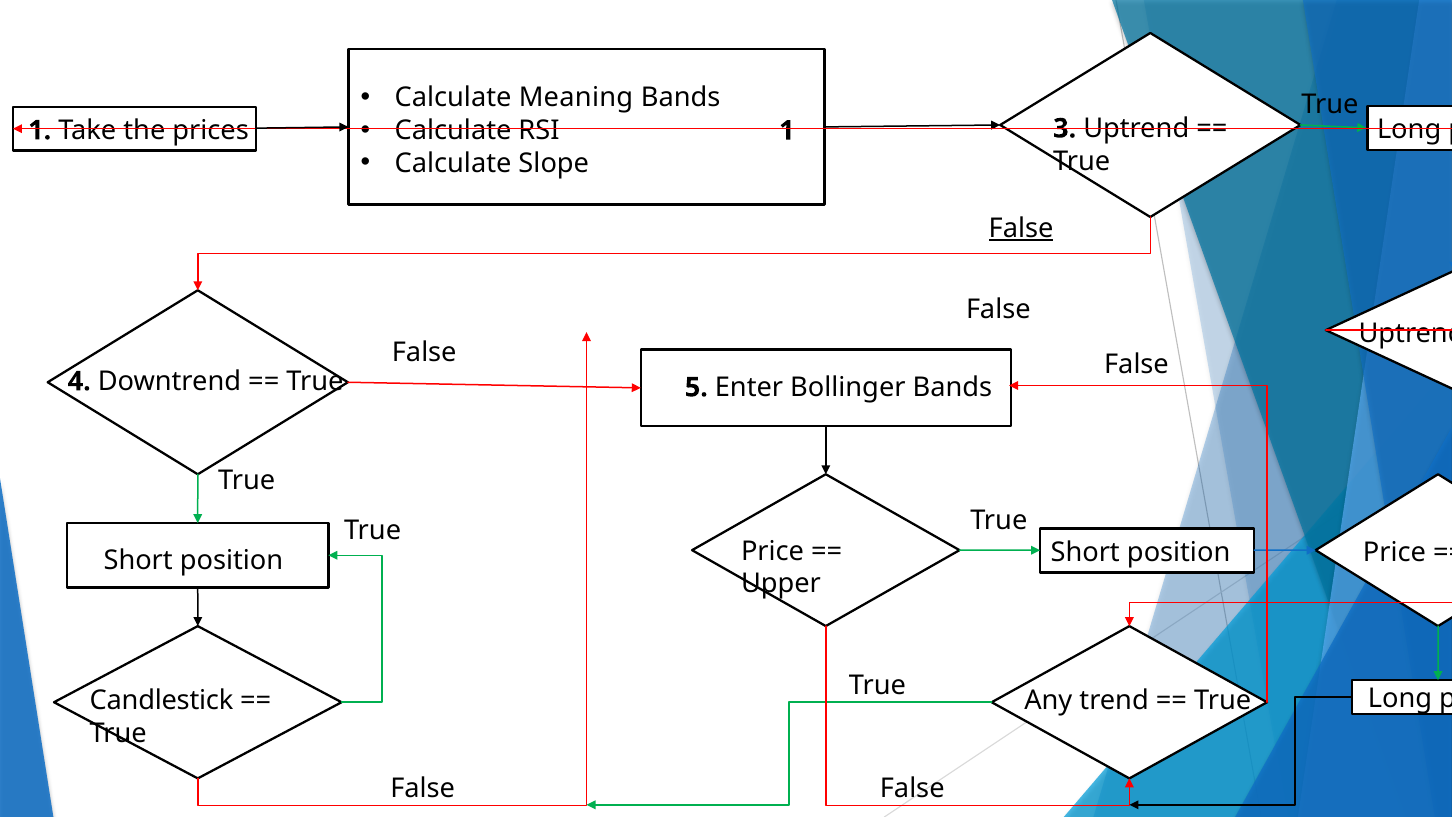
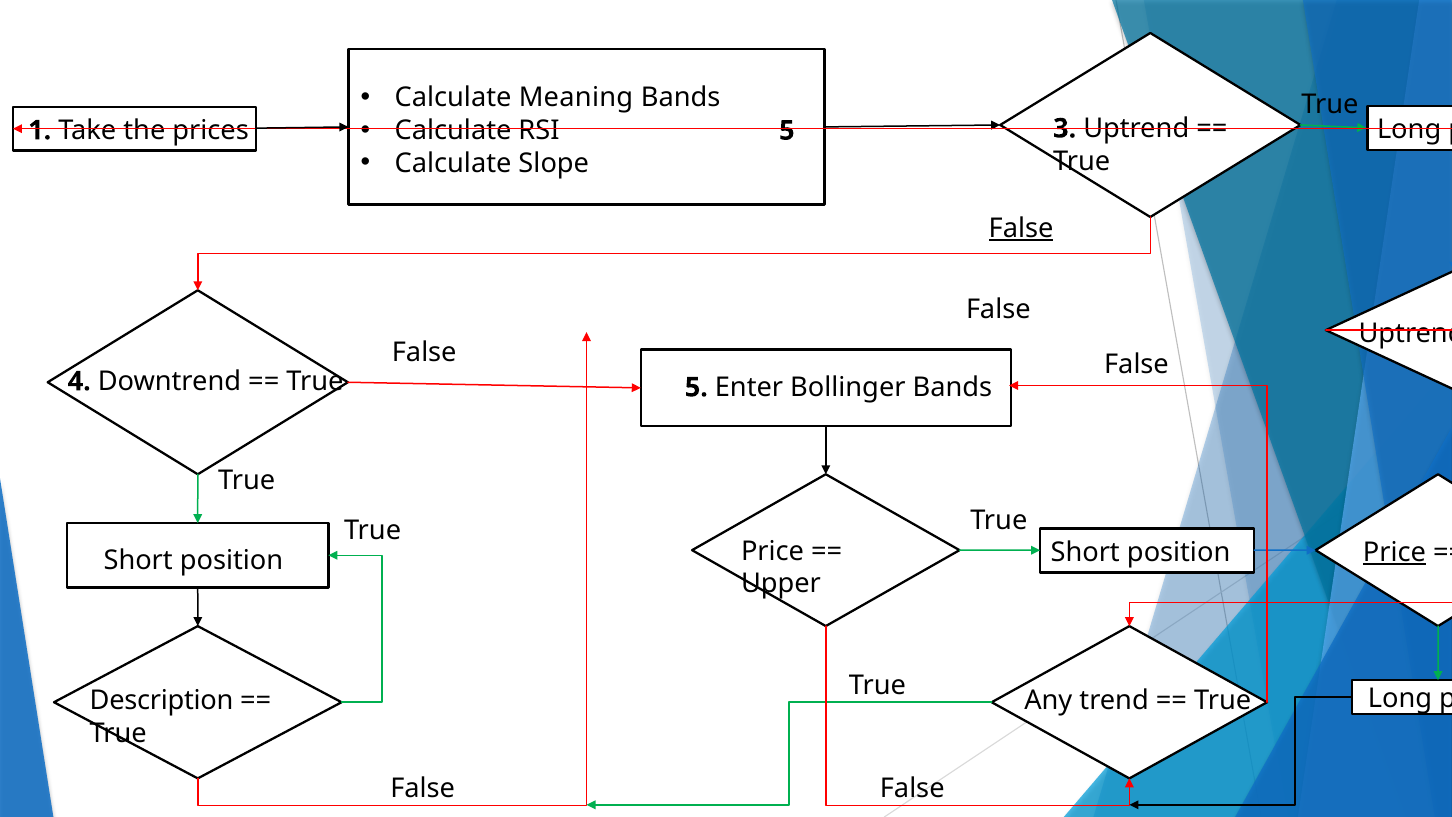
RSI 1: 1 -> 5
Price at (1394, 552) underline: none -> present
Candlestick: Candlestick -> Description
